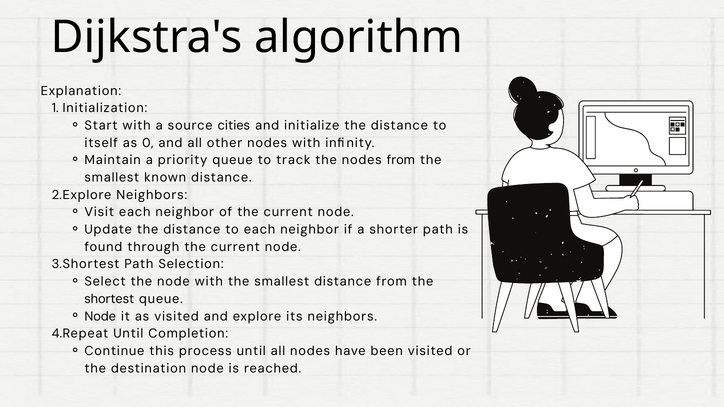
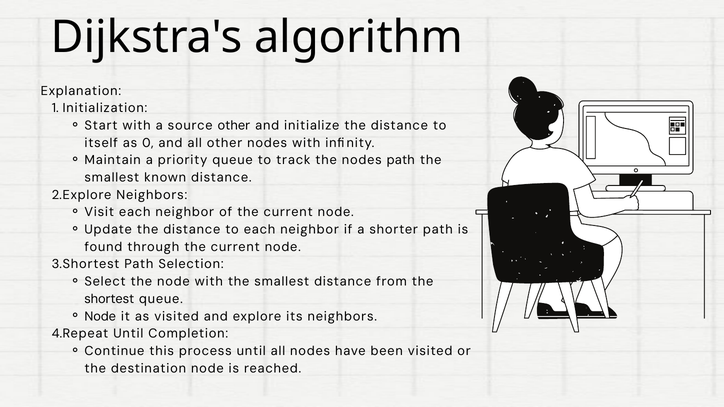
source cities: cities -> other
nodes from: from -> path
